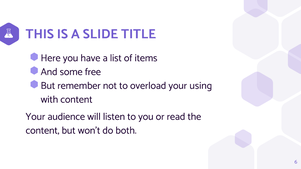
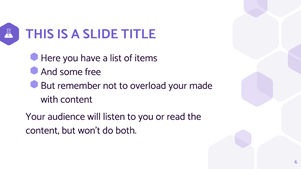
using: using -> made
